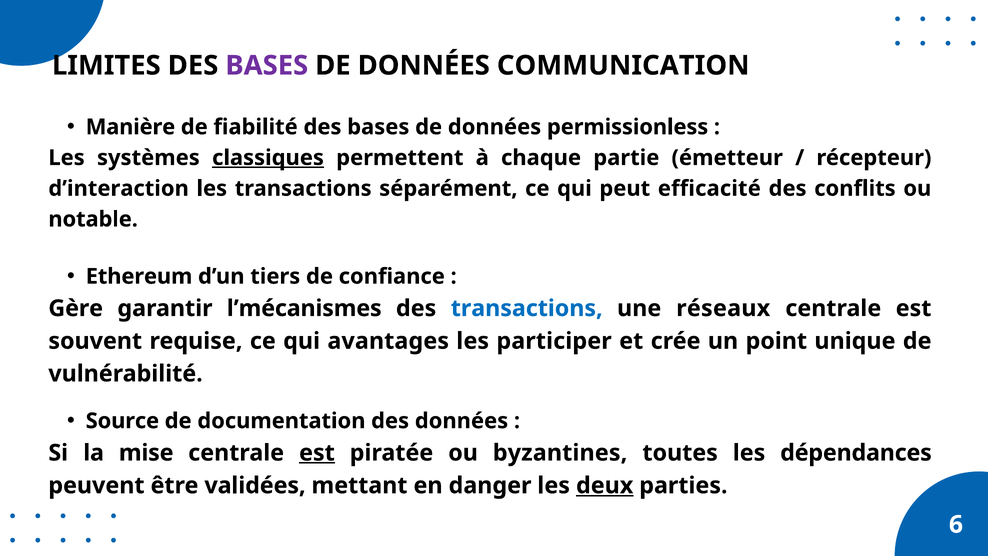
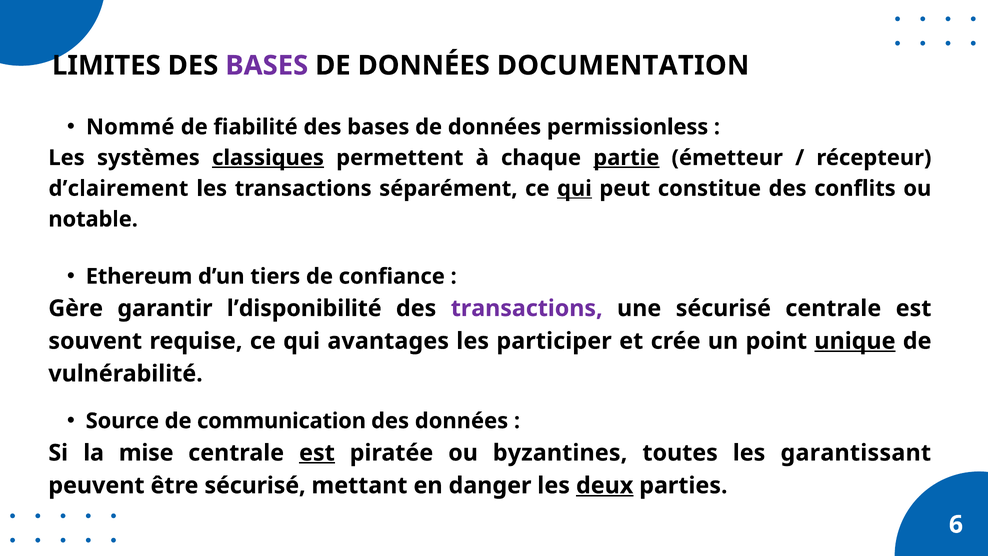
COMMUNICATION: COMMUNICATION -> DOCUMENTATION
Manière: Manière -> Nommé
partie underline: none -> present
d’interaction: d’interaction -> d’clairement
qui at (574, 188) underline: none -> present
efficacité: efficacité -> constitue
l’mécanismes: l’mécanismes -> l’disponibilité
transactions at (527, 308) colour: blue -> purple
une réseaux: réseaux -> sécurisé
unique underline: none -> present
documentation: documentation -> communication
dépendances: dépendances -> garantissant
être validées: validées -> sécurisé
